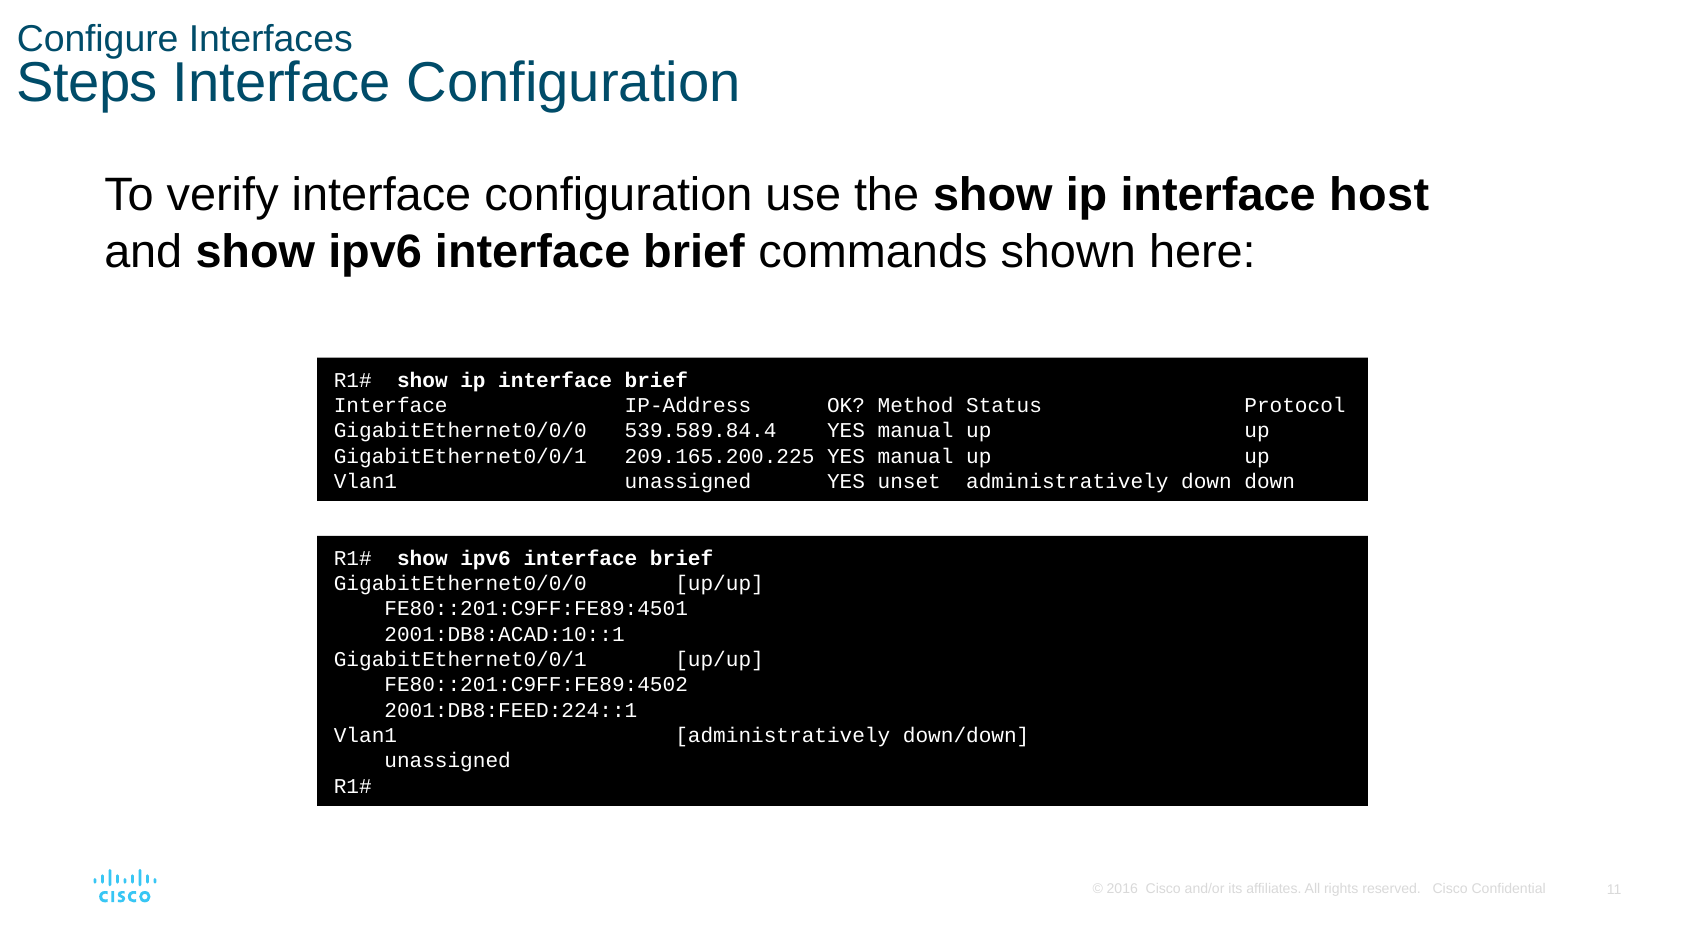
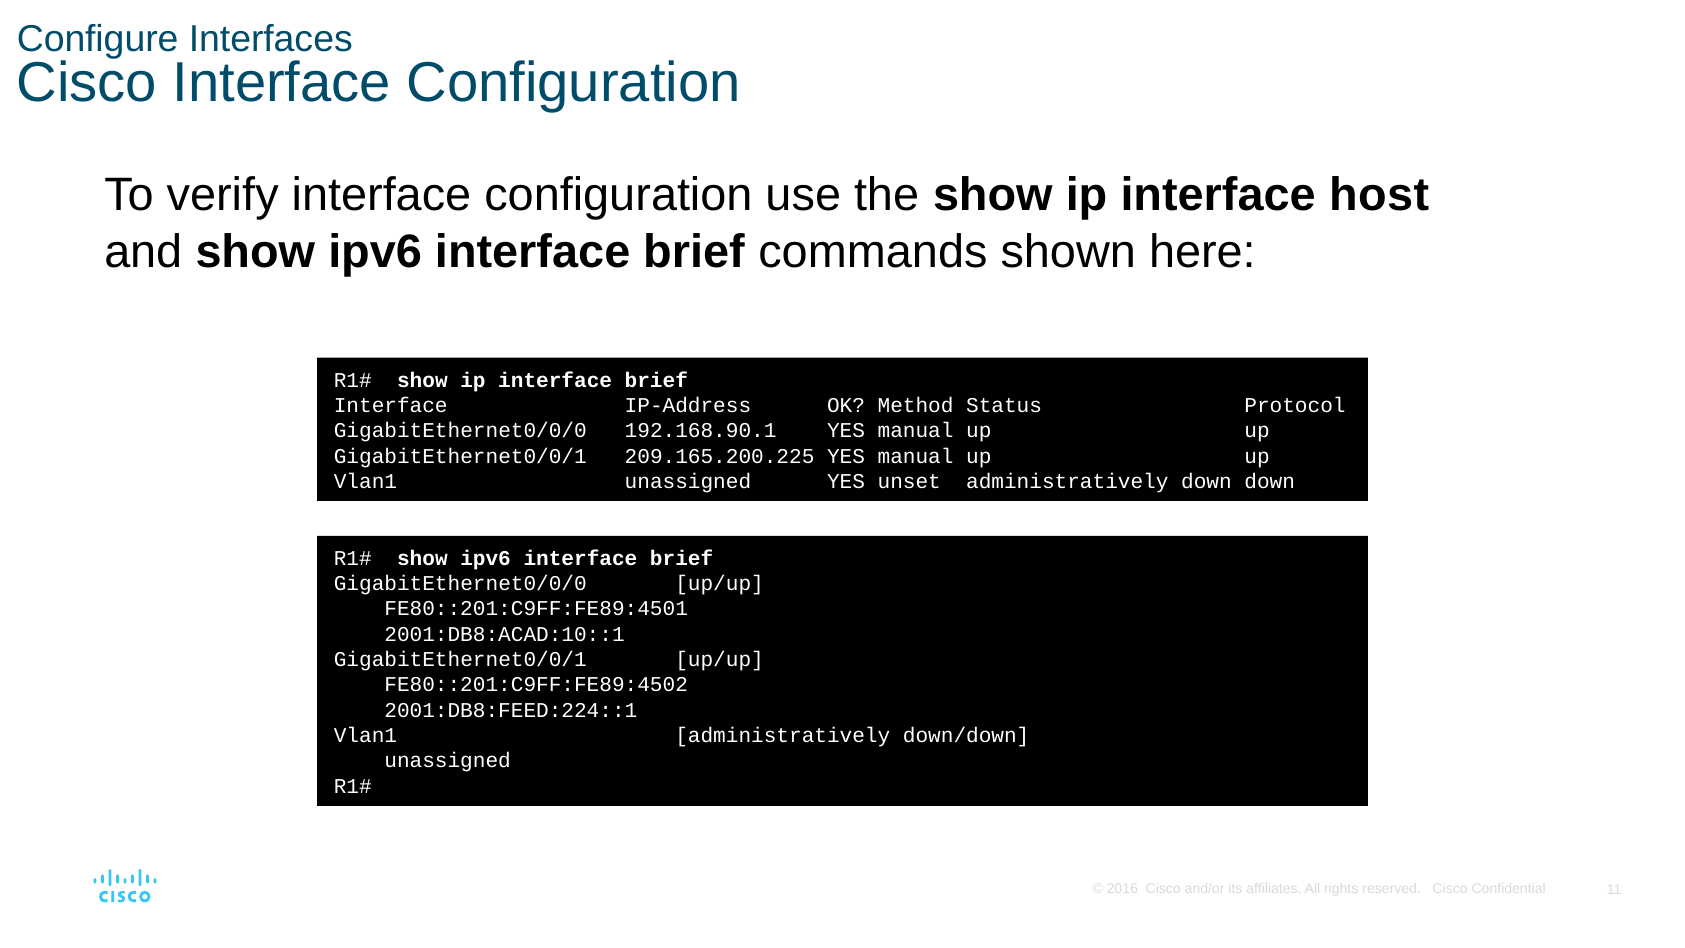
Steps at (87, 83): Steps -> Cisco
539.589.84.4: 539.589.84.4 -> 192.168.90.1
